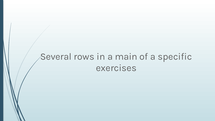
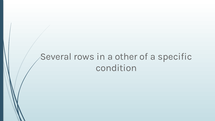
main: main -> other
exercises: exercises -> condition
